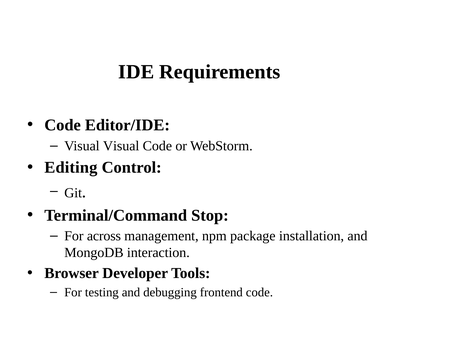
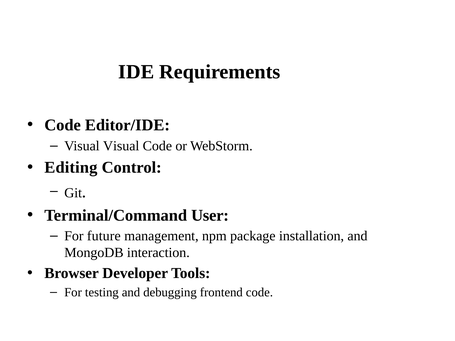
Stop: Stop -> User
across: across -> future
